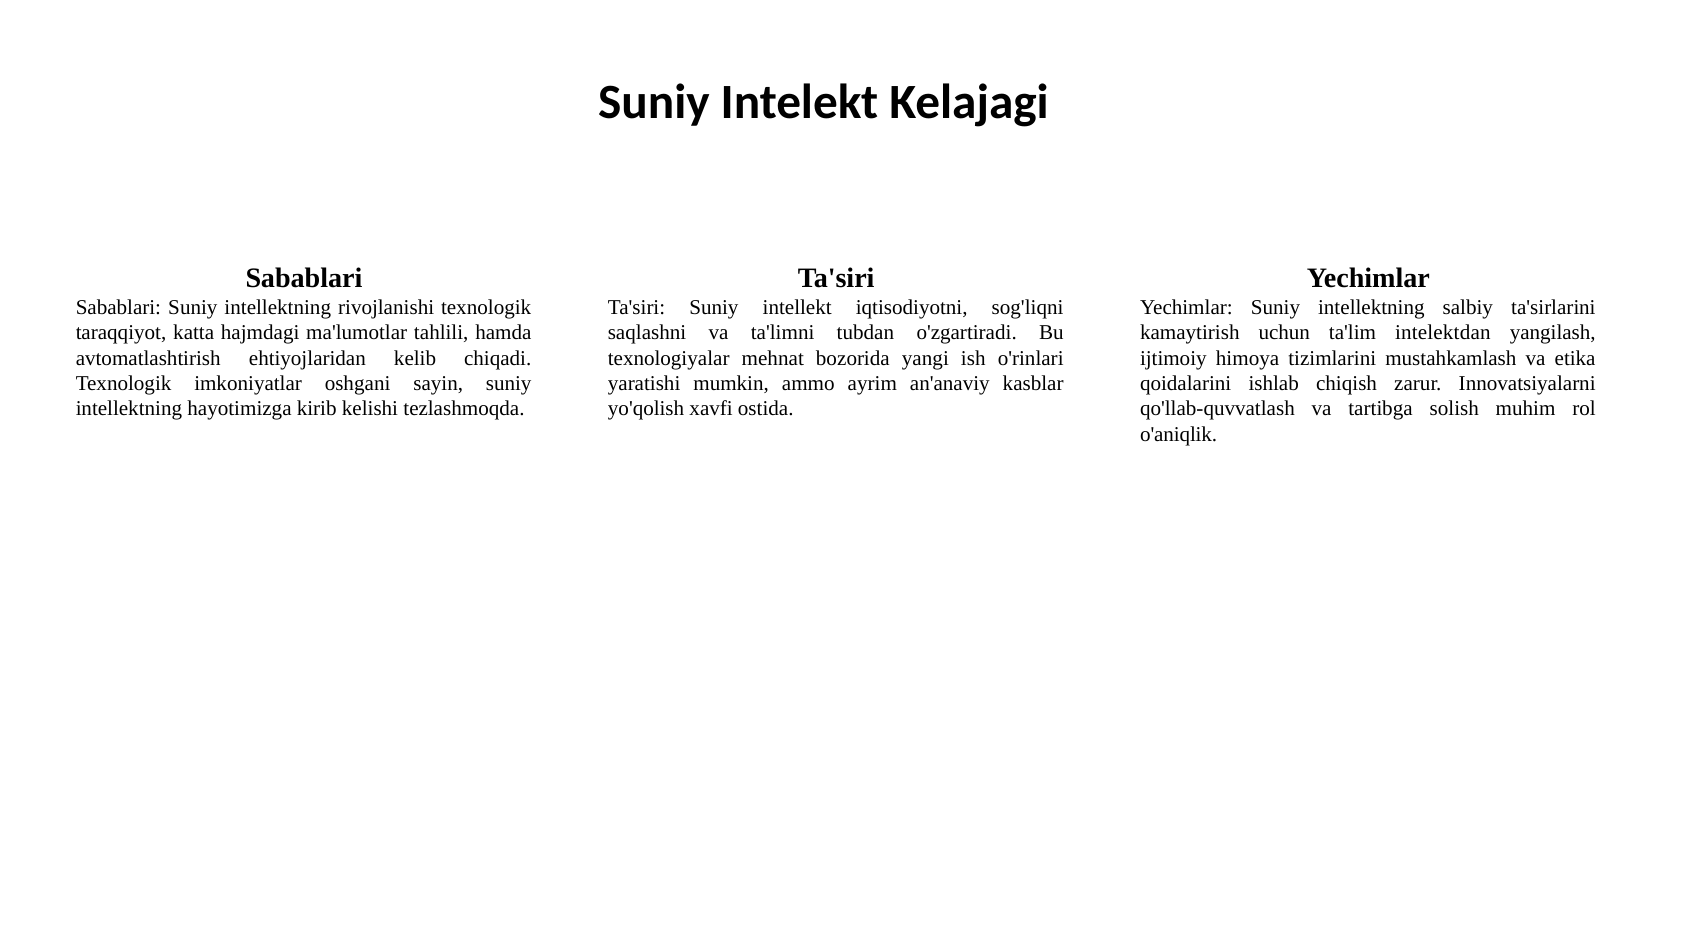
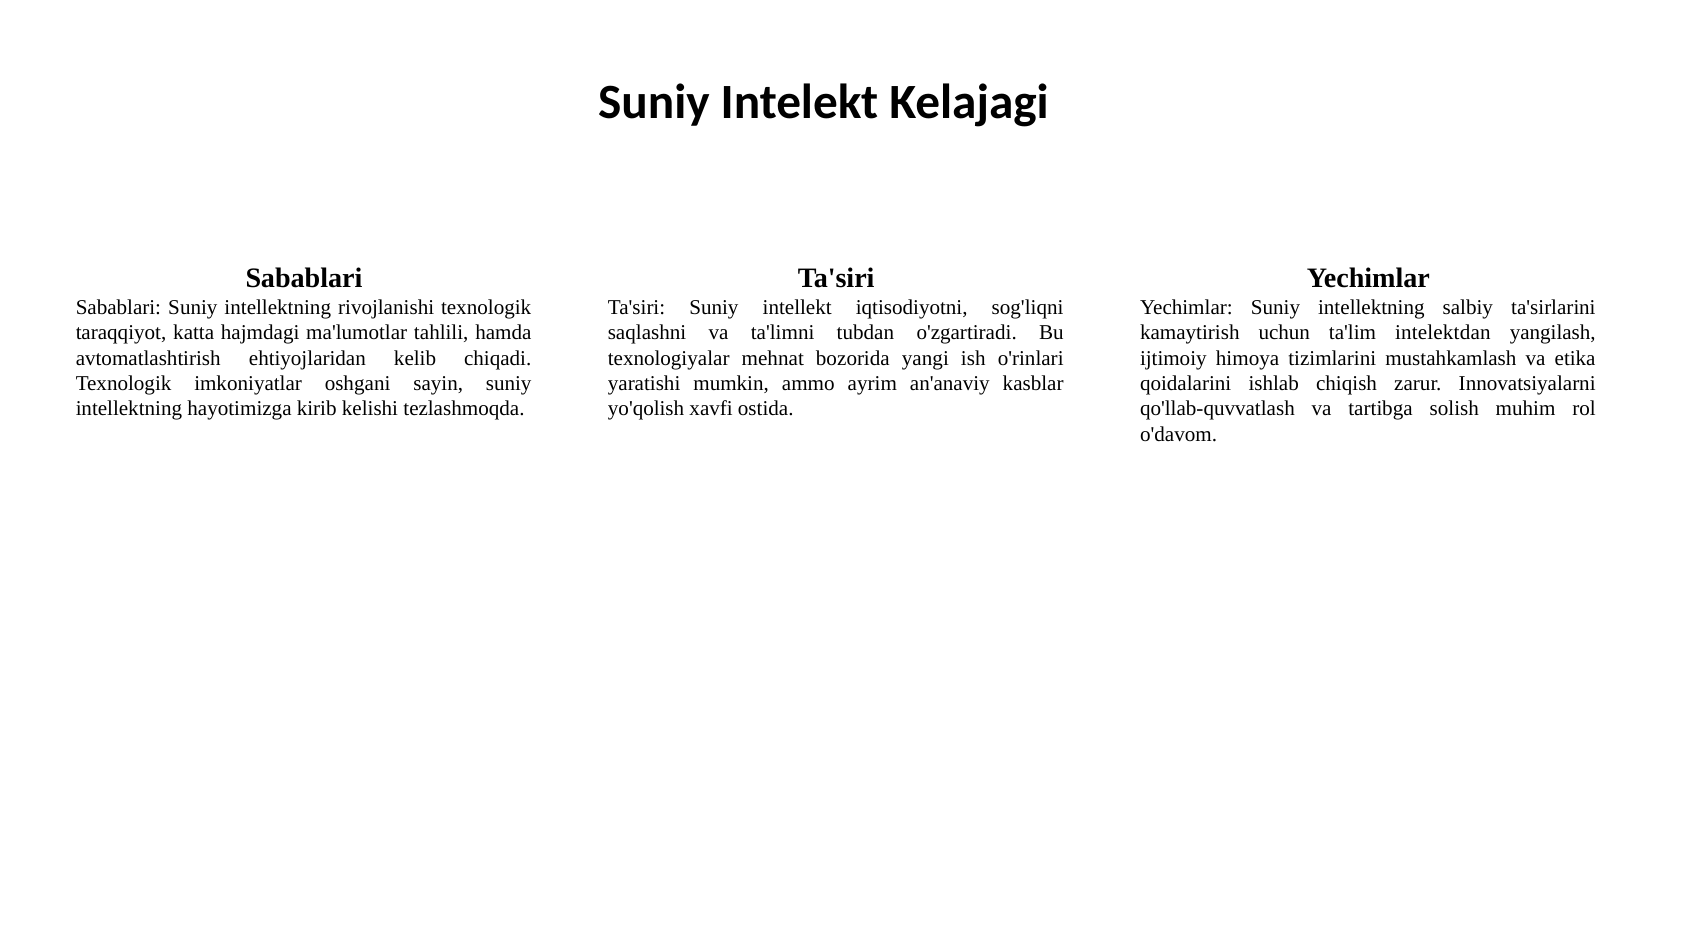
o'aniqlik: o'aniqlik -> o'davom
